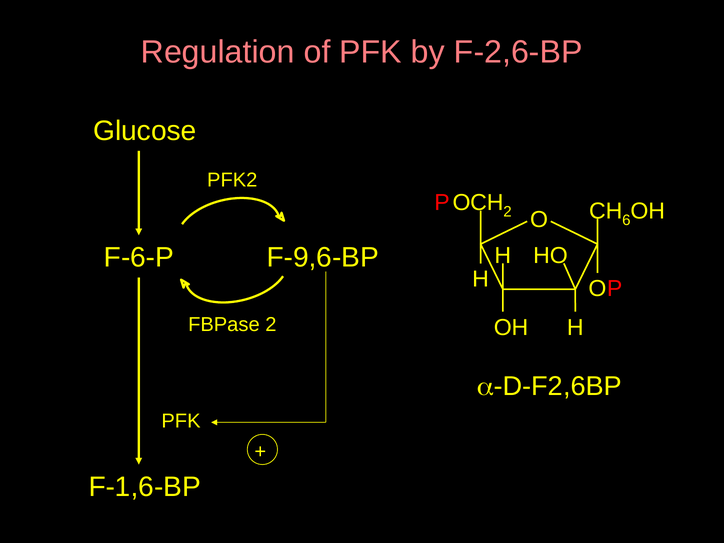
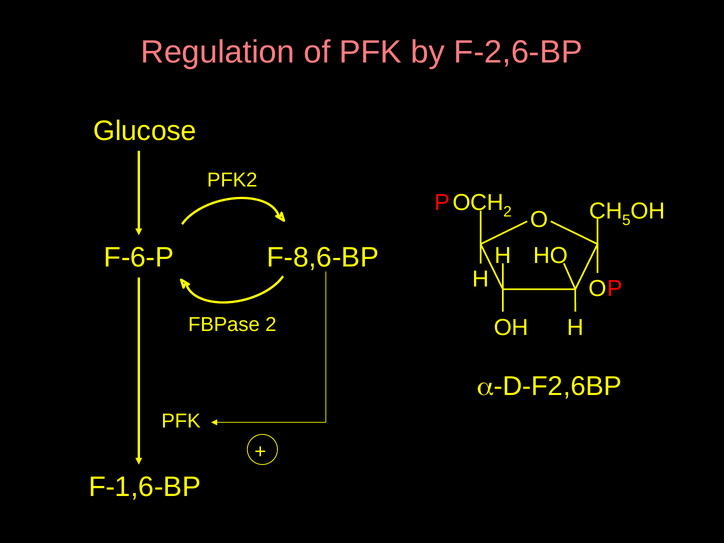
6: 6 -> 5
F-9,6-BP: F-9,6-BP -> F-8,6-BP
